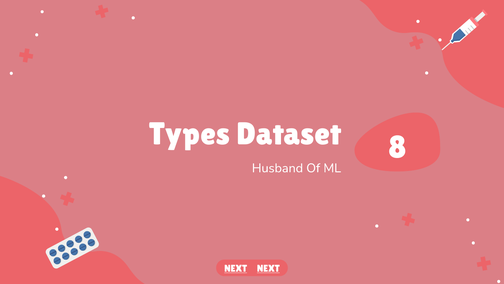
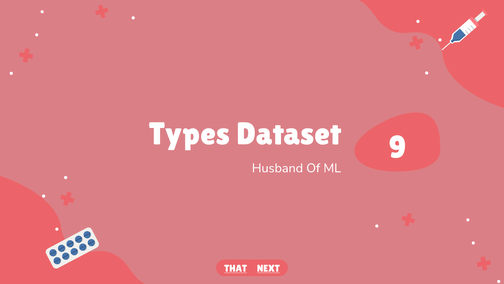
8: 8 -> 9
NEXT at (236, 268): NEXT -> THAT
